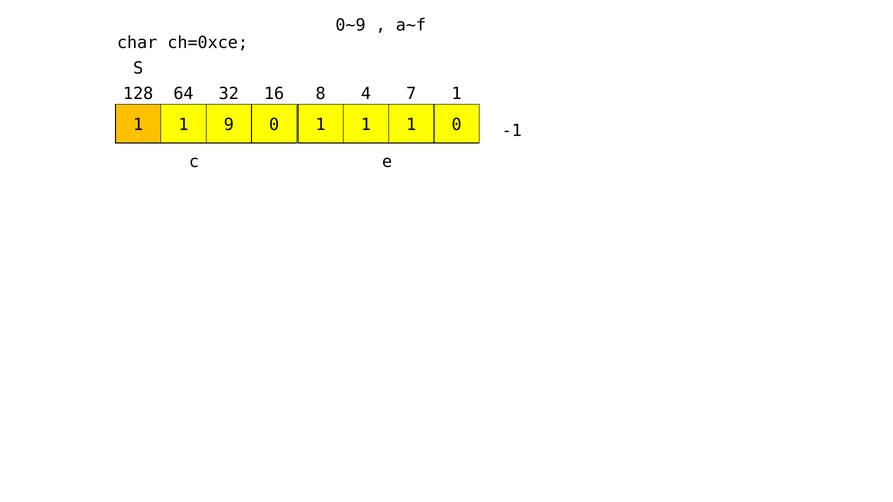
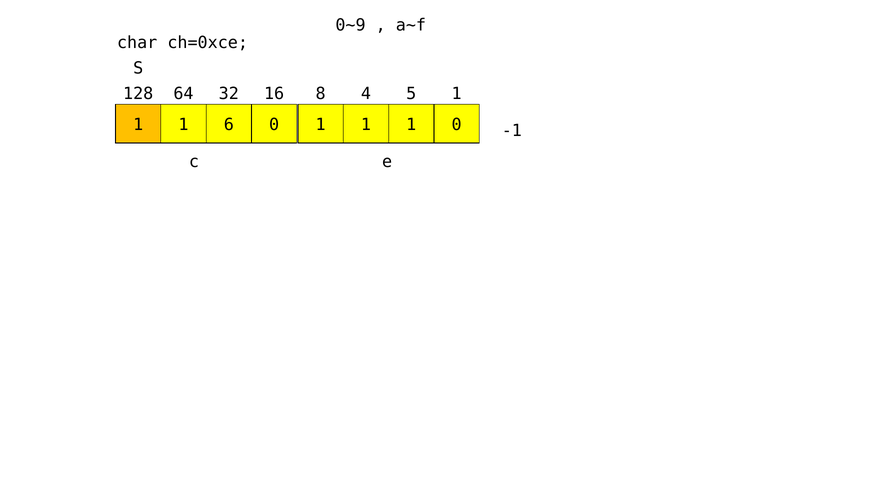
7: 7 -> 5
9: 9 -> 6
